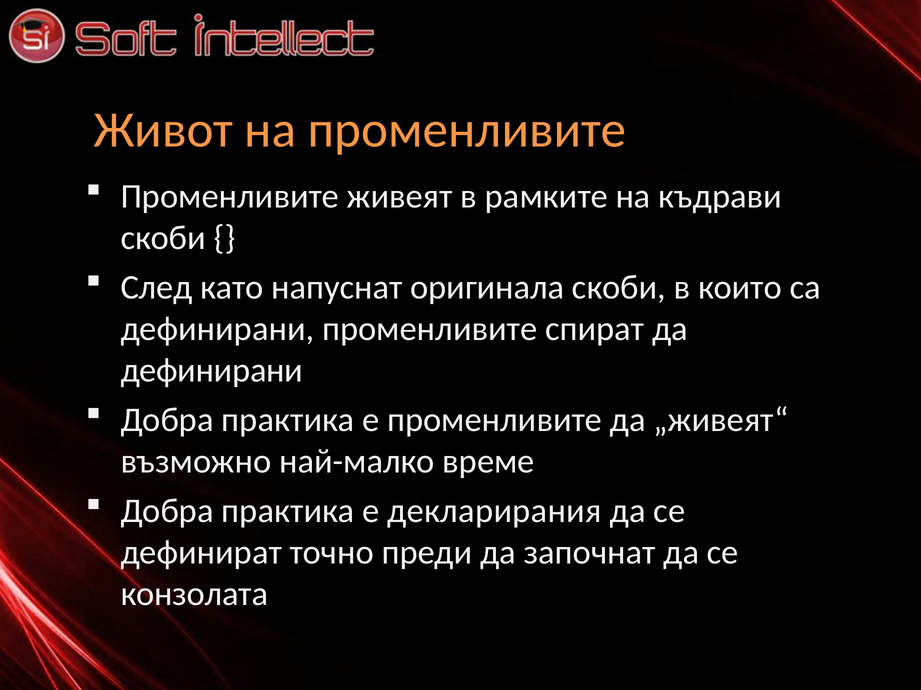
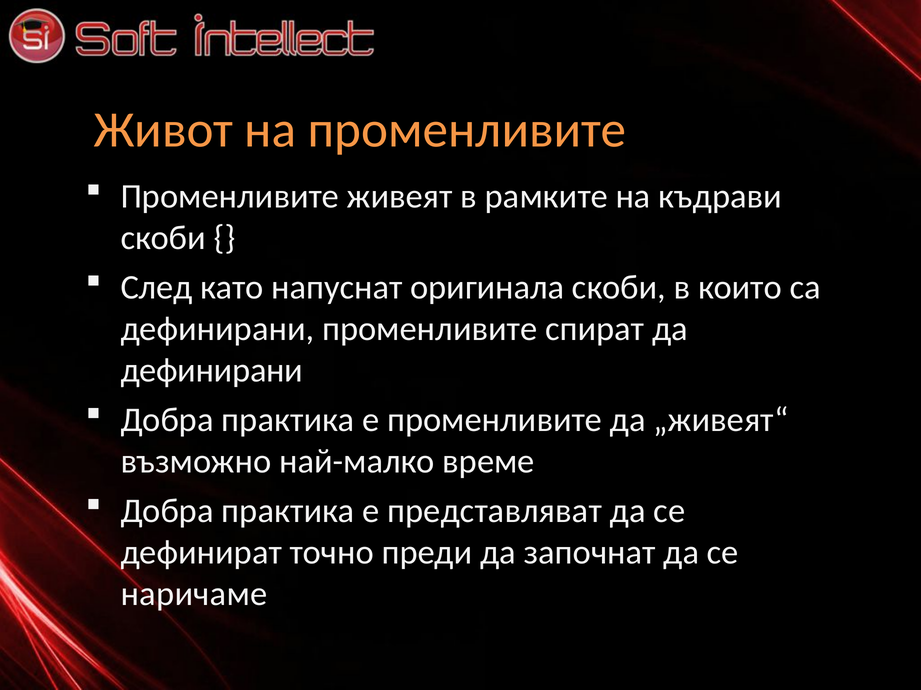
декларирания: декларирания -> представляват
конзолата: конзолата -> наричаме
